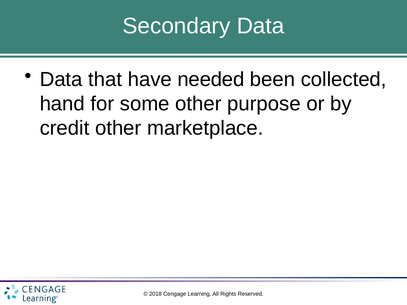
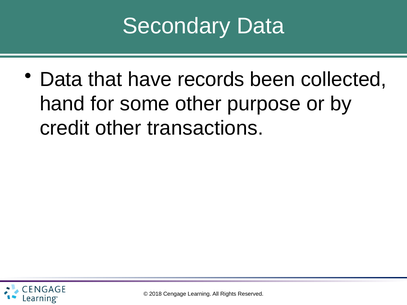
needed: needed -> records
marketplace: marketplace -> transactions
